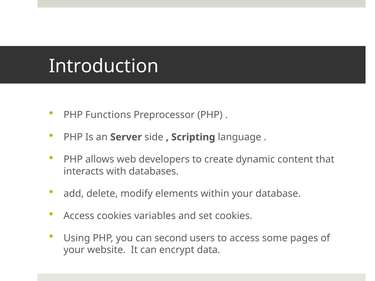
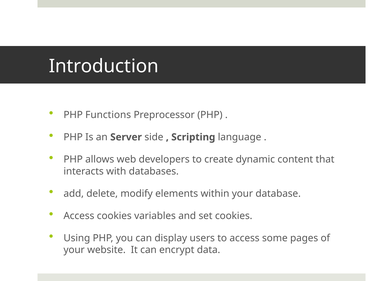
second: second -> display
